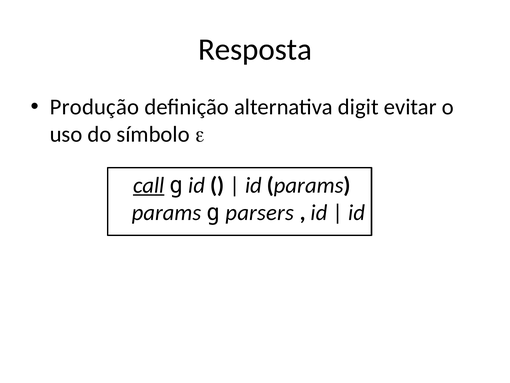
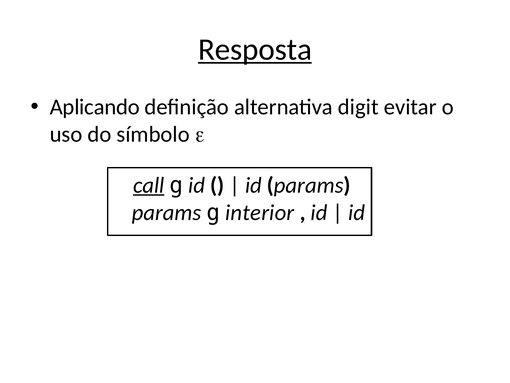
Resposta underline: none -> present
Produção: Produção -> Aplicando
parsers: parsers -> interior
